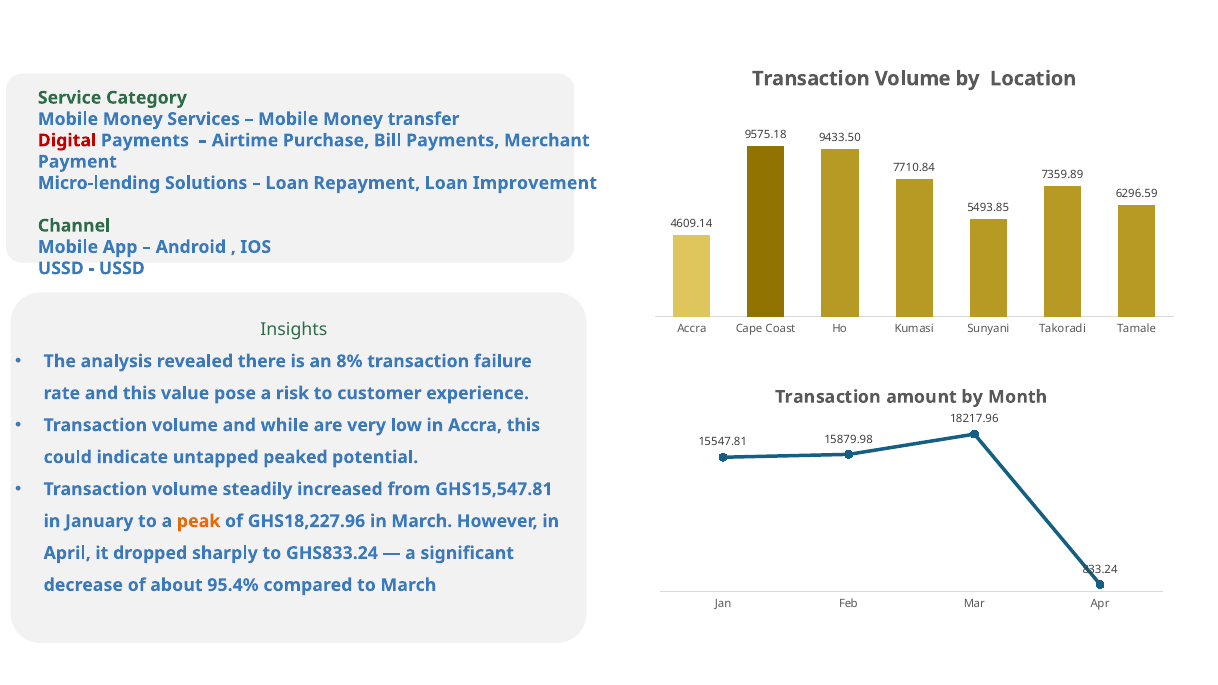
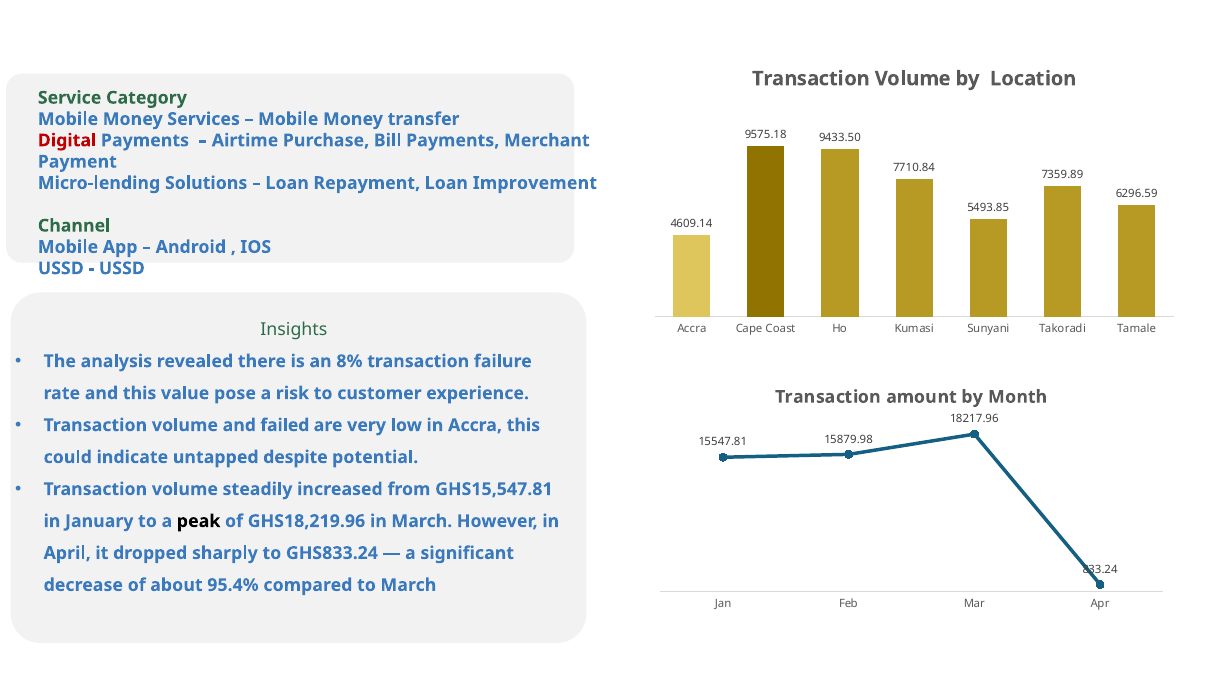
while: while -> failed
peaked: peaked -> despite
peak colour: orange -> black
GHS18,227.96: GHS18,227.96 -> GHS18,219.96
